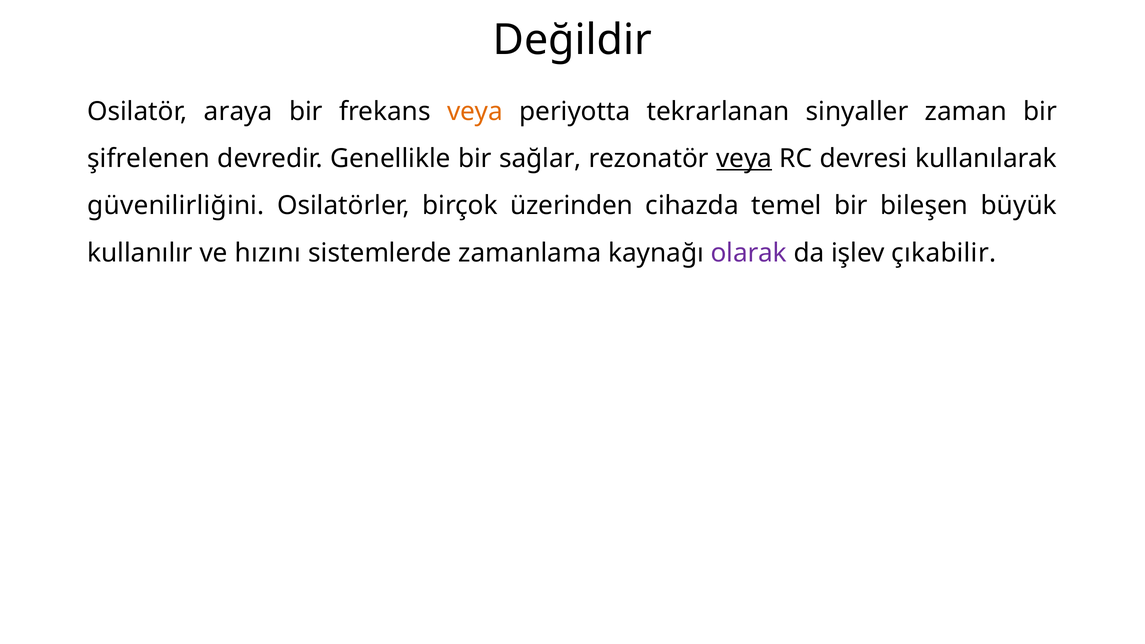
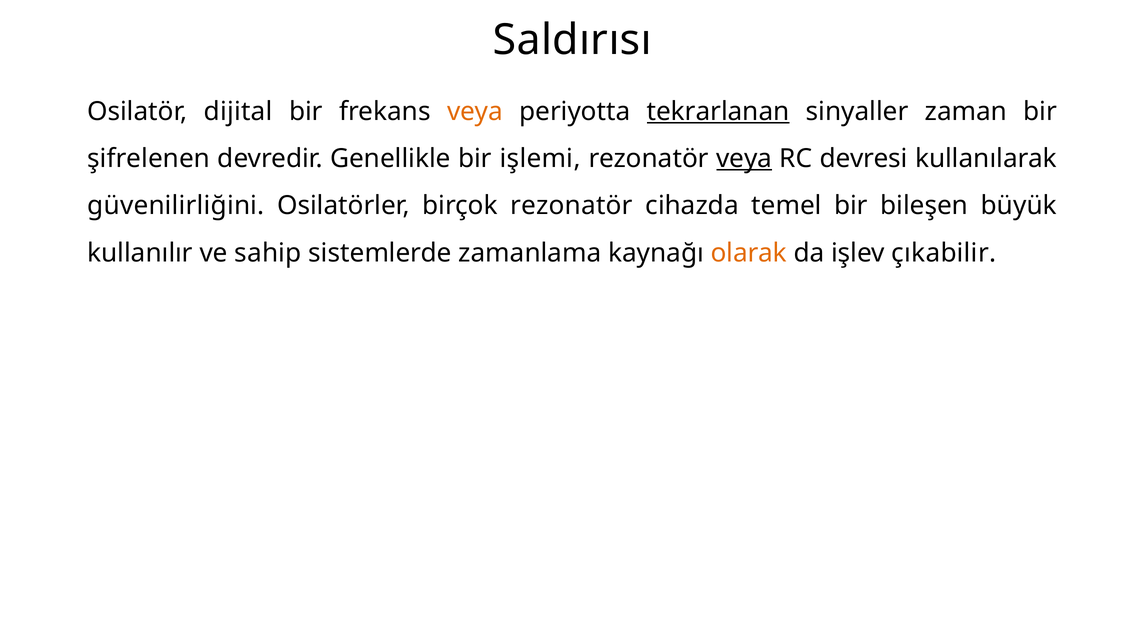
Değildir: Değildir -> Saldırısı
araya: araya -> dijital
tekrarlanan underline: none -> present
sağlar: sağlar -> işlemi
birçok üzerinden: üzerinden -> rezonatör
hızını: hızını -> sahip
olarak colour: purple -> orange
